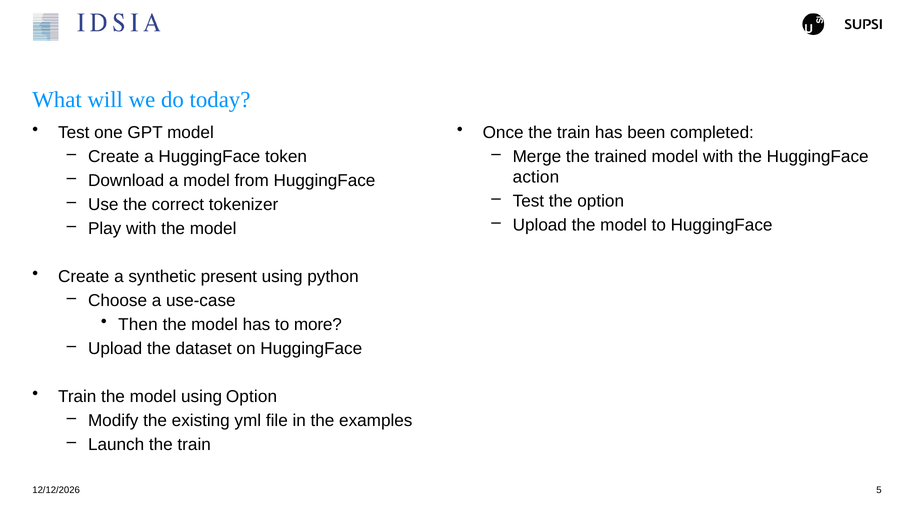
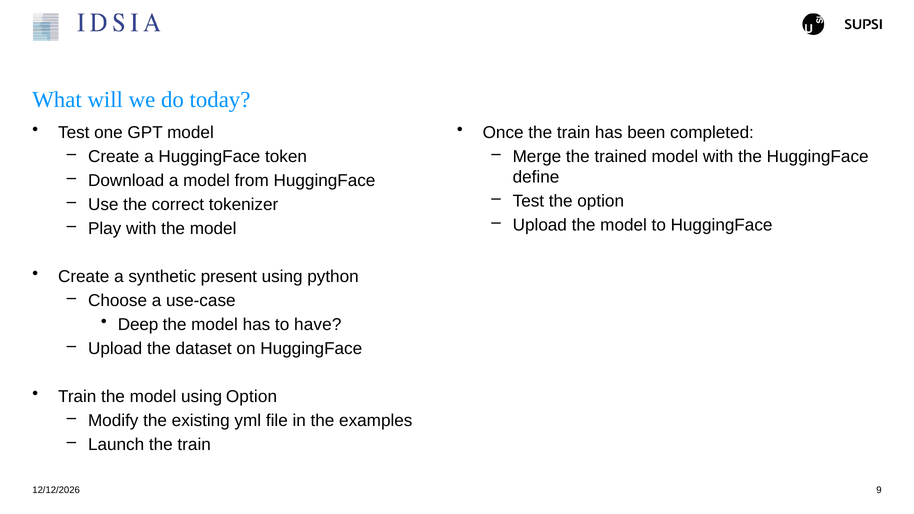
action: action -> define
Then: Then -> Deep
more: more -> have
5: 5 -> 9
